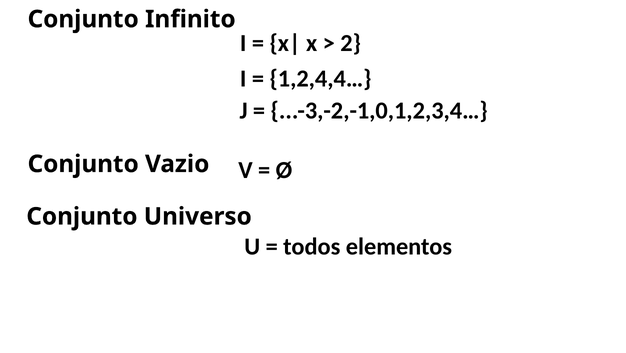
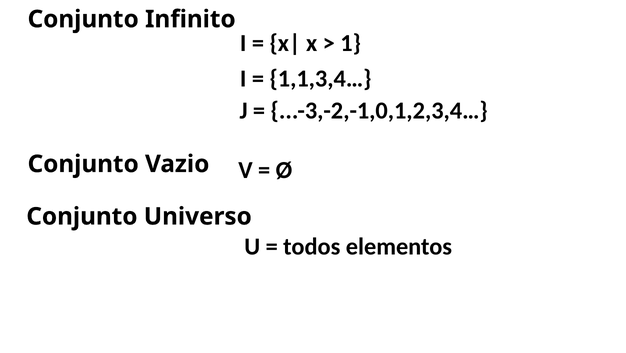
2: 2 -> 1
1,2,4,4…: 1,2,4,4… -> 1,1,3,4…
